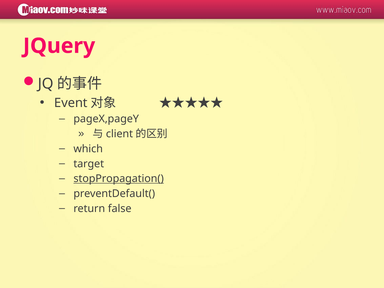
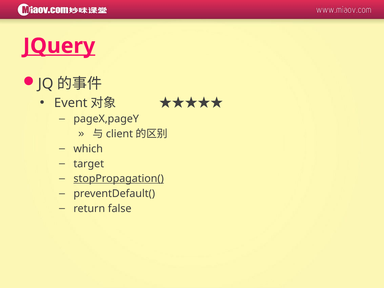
JQuery underline: none -> present
